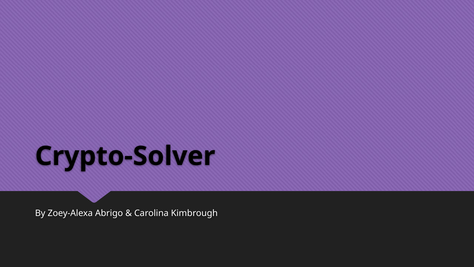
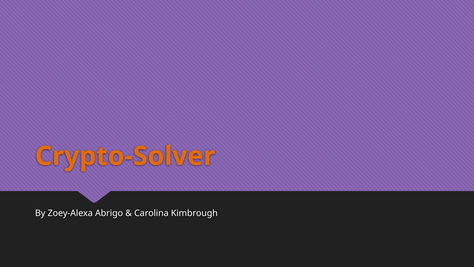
Crypto-Solver colour: black -> orange
